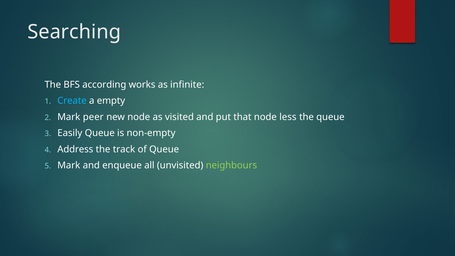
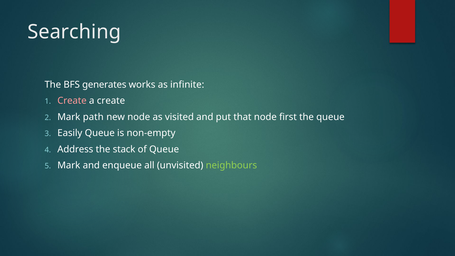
according: according -> generates
Create at (72, 101) colour: light blue -> pink
a empty: empty -> create
peer: peer -> path
less: less -> first
track: track -> stack
